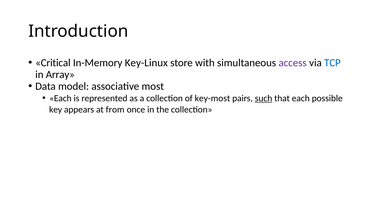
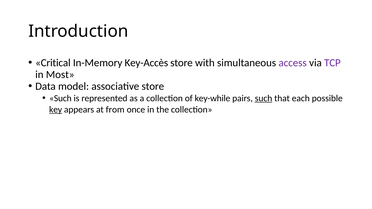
Key-Linux: Key-Linux -> Key-Accès
TCP colour: blue -> purple
Array: Array -> Most
associative most: most -> store
Each at (60, 98): Each -> Such
key-most: key-most -> key-while
key underline: none -> present
